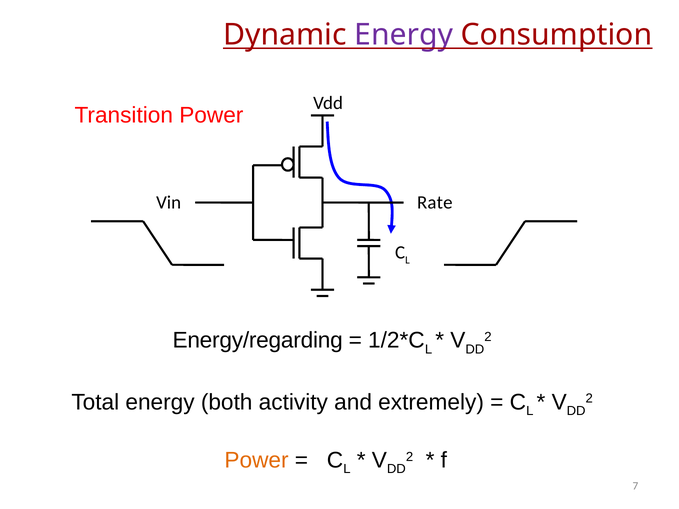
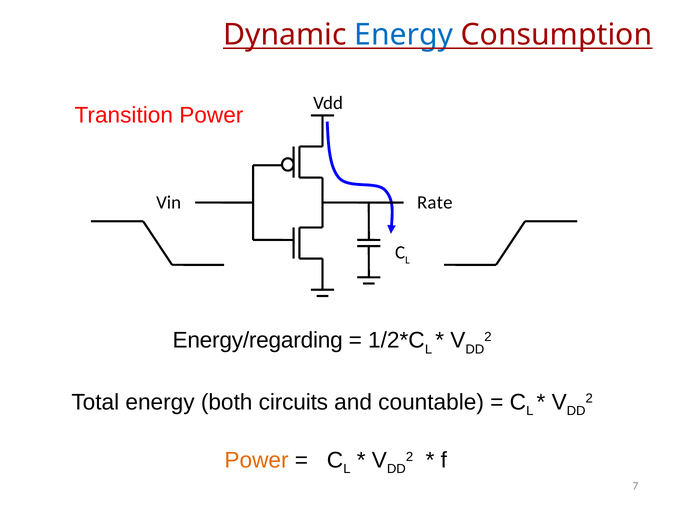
Energy at (404, 35) colour: purple -> blue
activity: activity -> circuits
extremely: extremely -> countable
